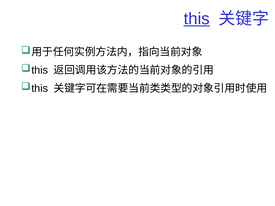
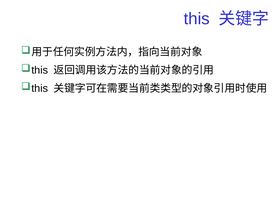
this underline: present -> none
